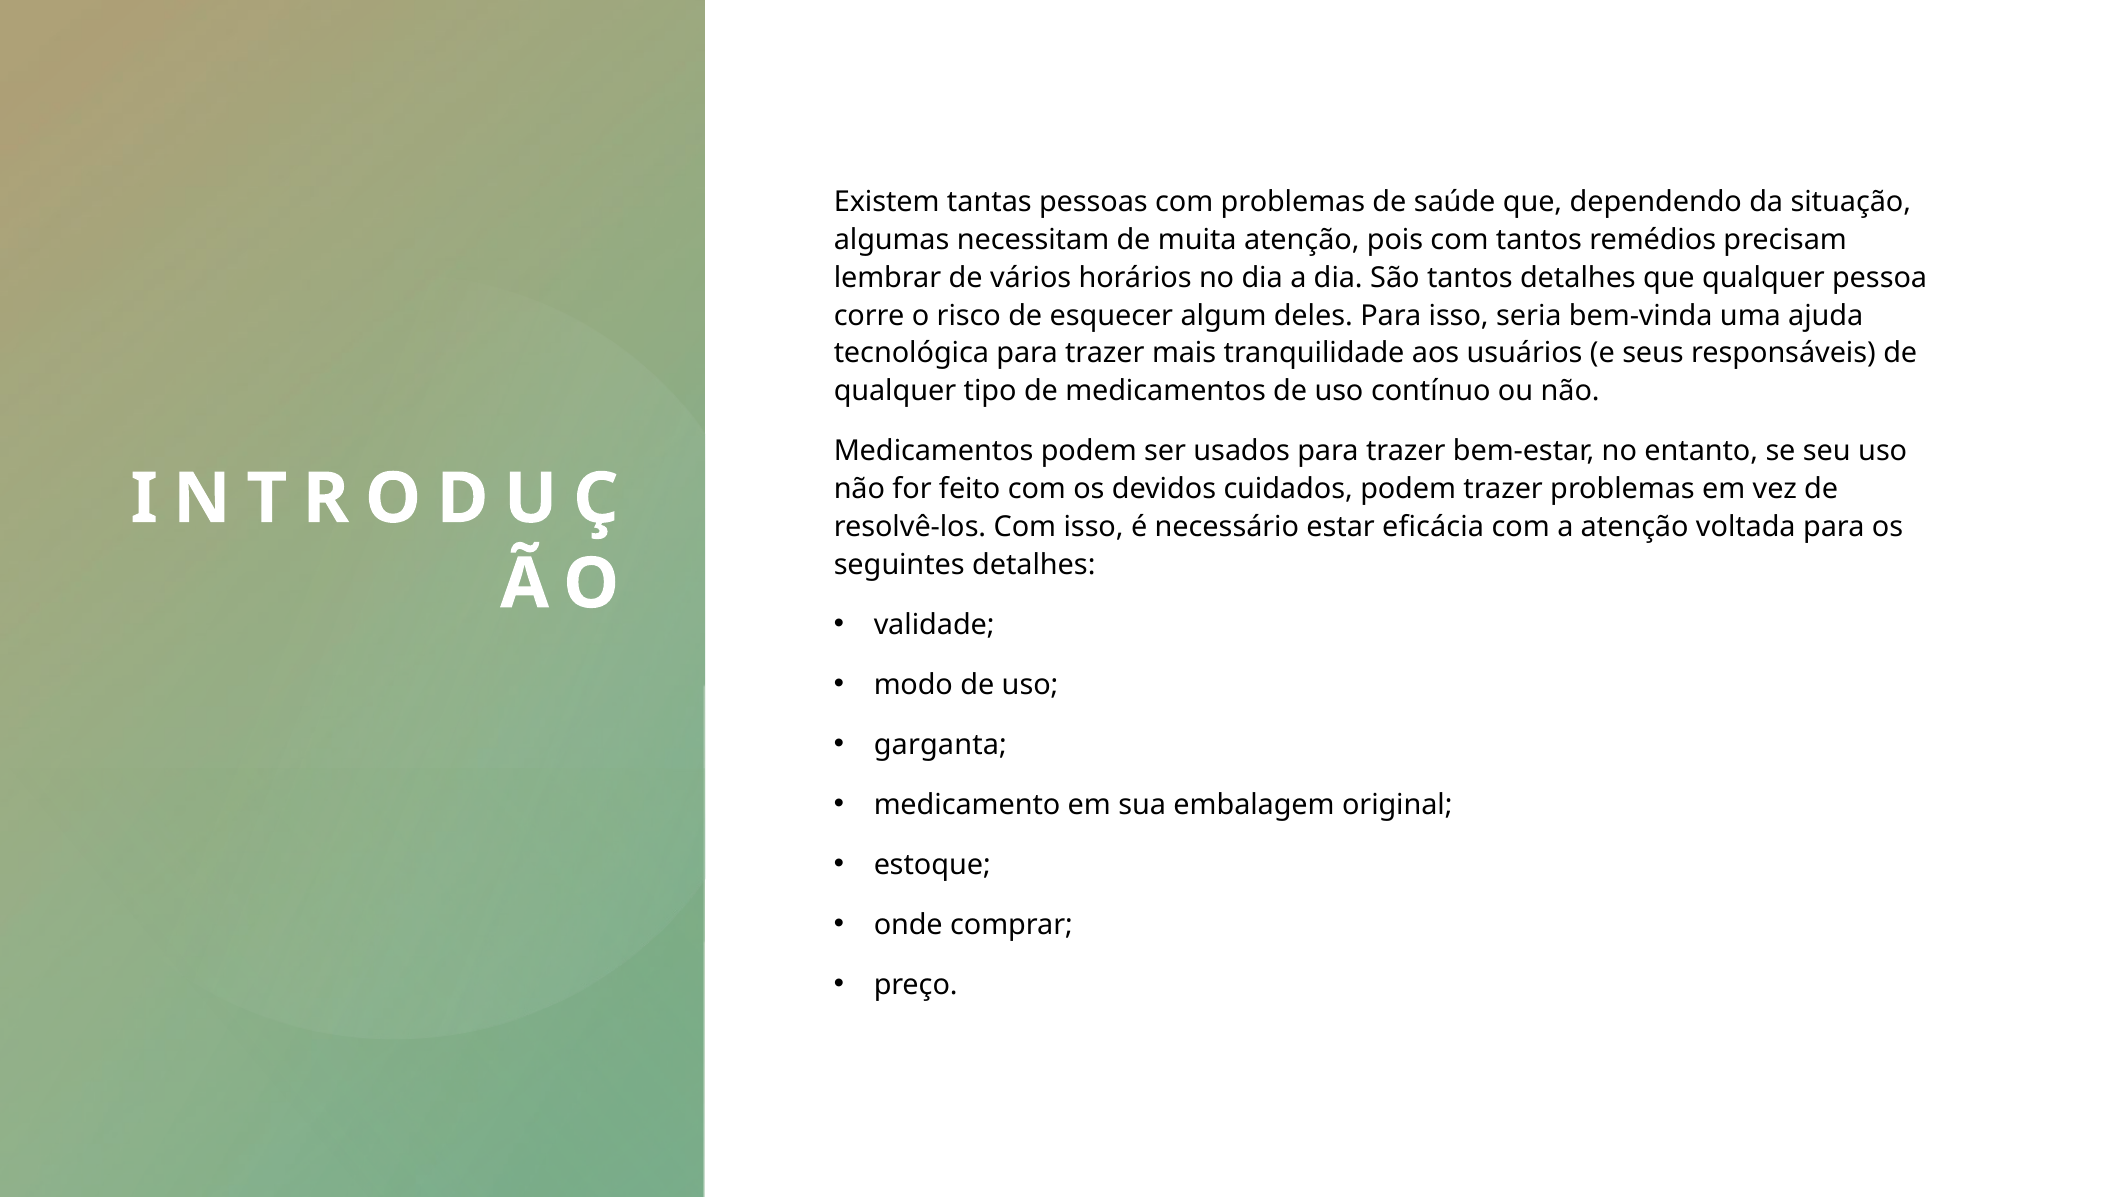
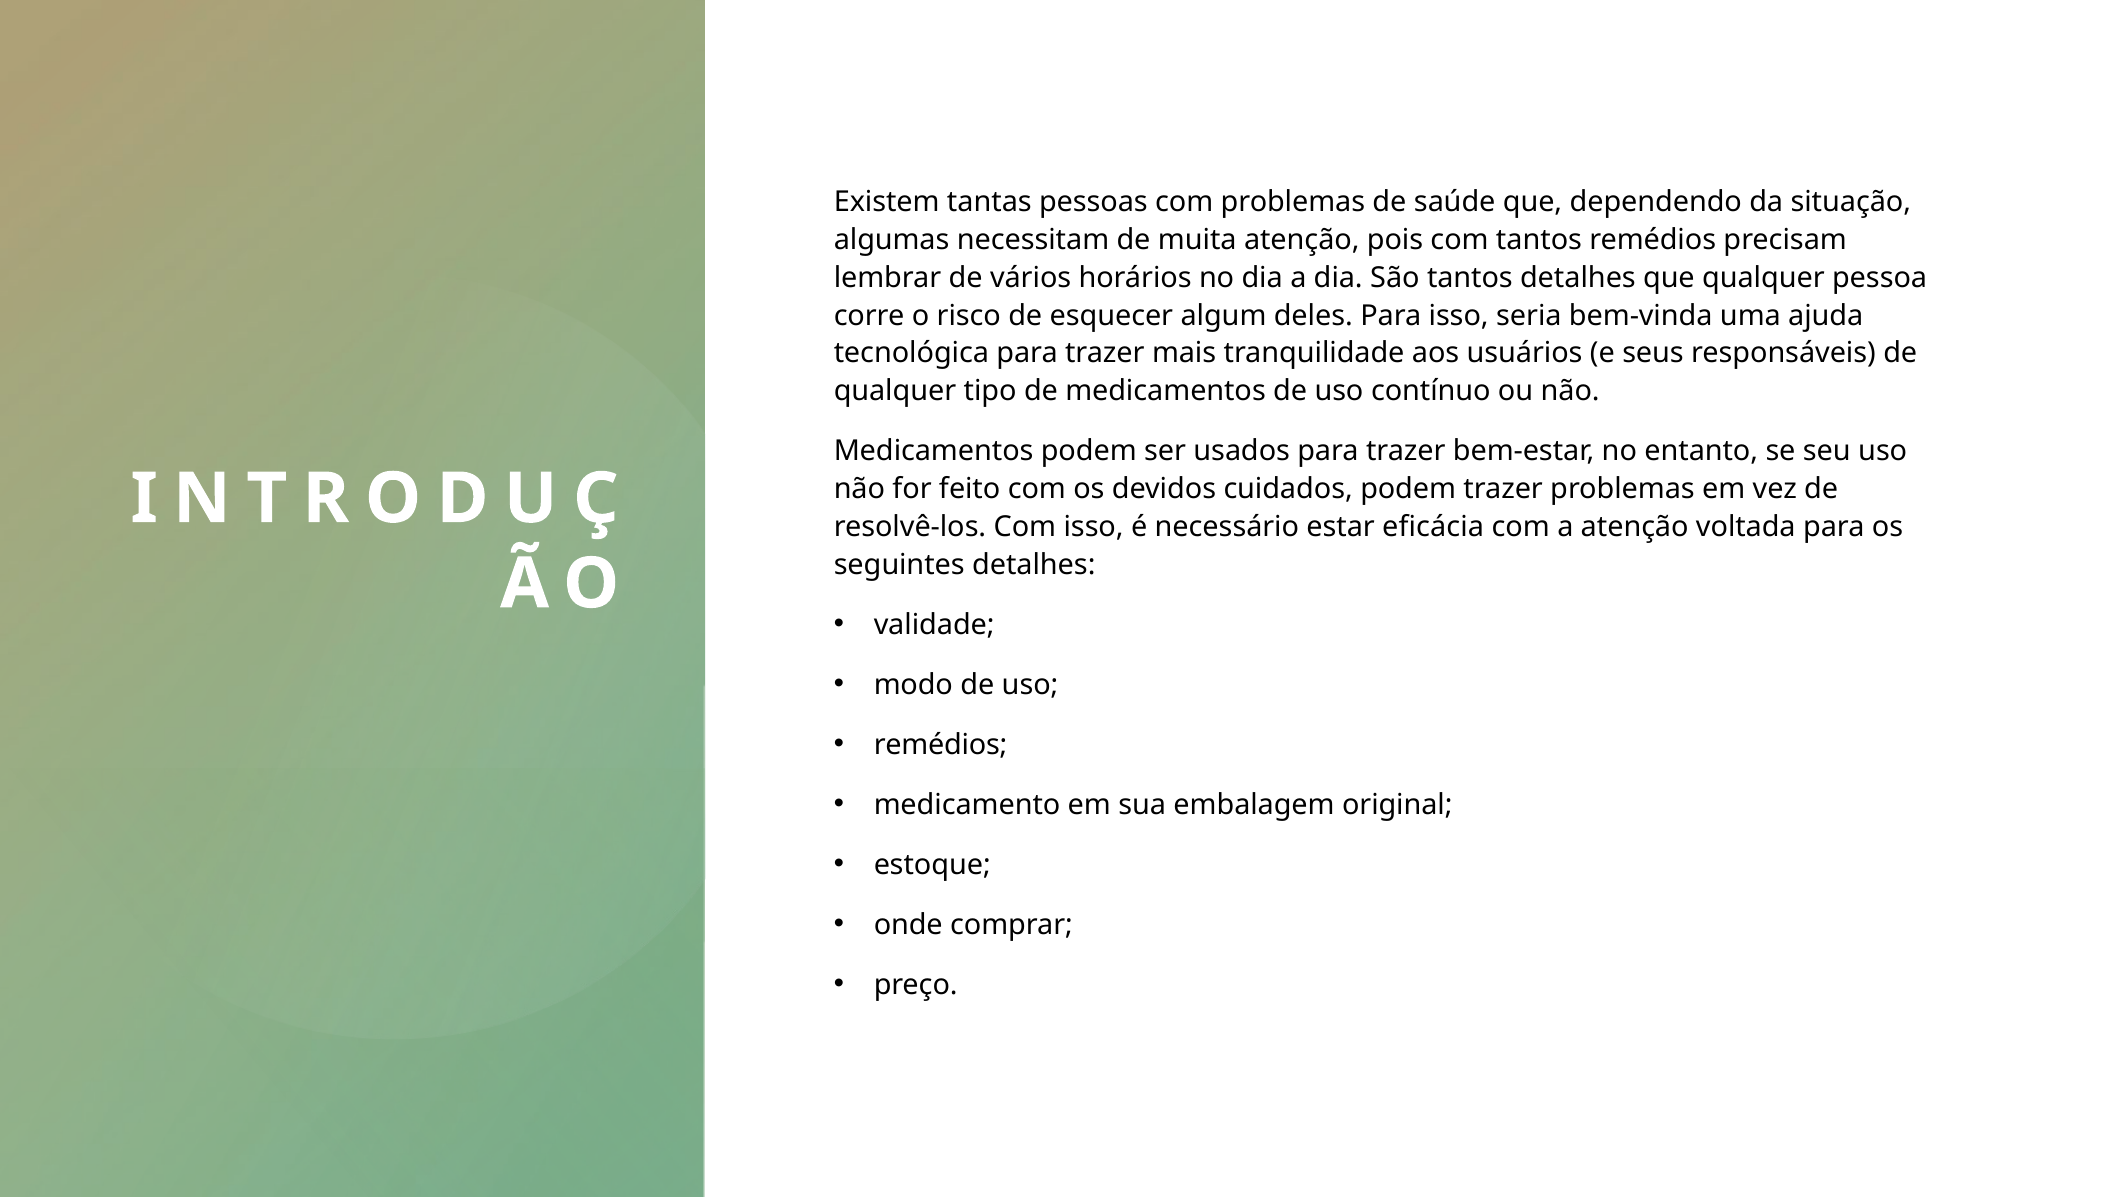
garganta at (940, 745): garganta -> remédios
